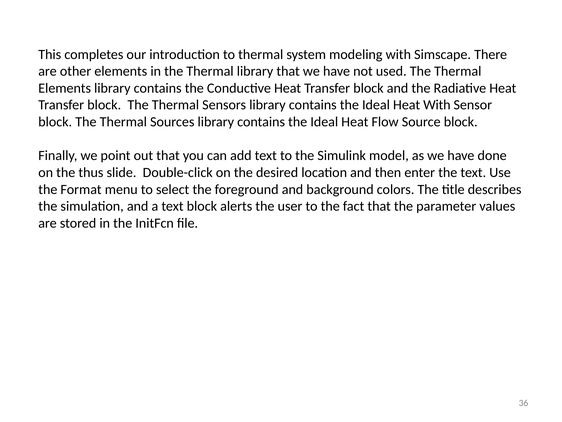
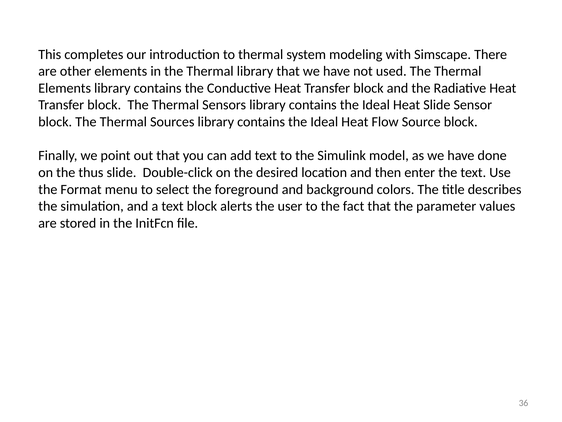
Heat With: With -> Slide
